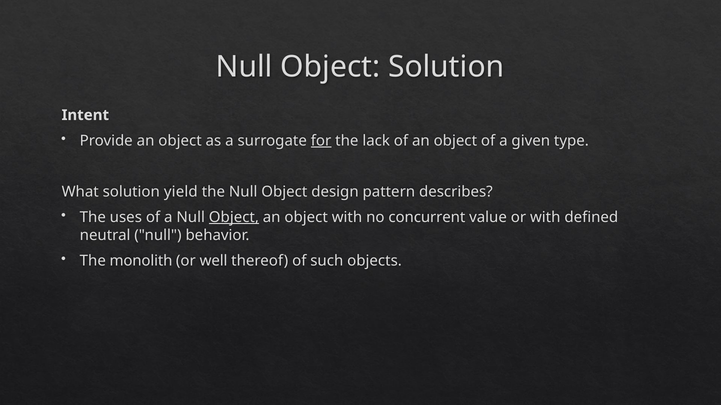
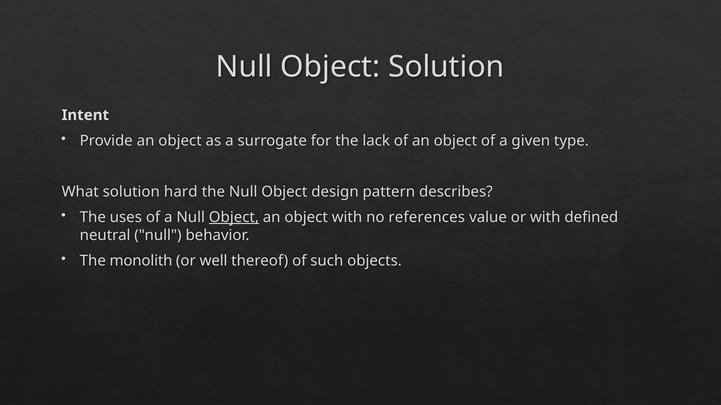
for underline: present -> none
yield: yield -> hard
concurrent: concurrent -> references
